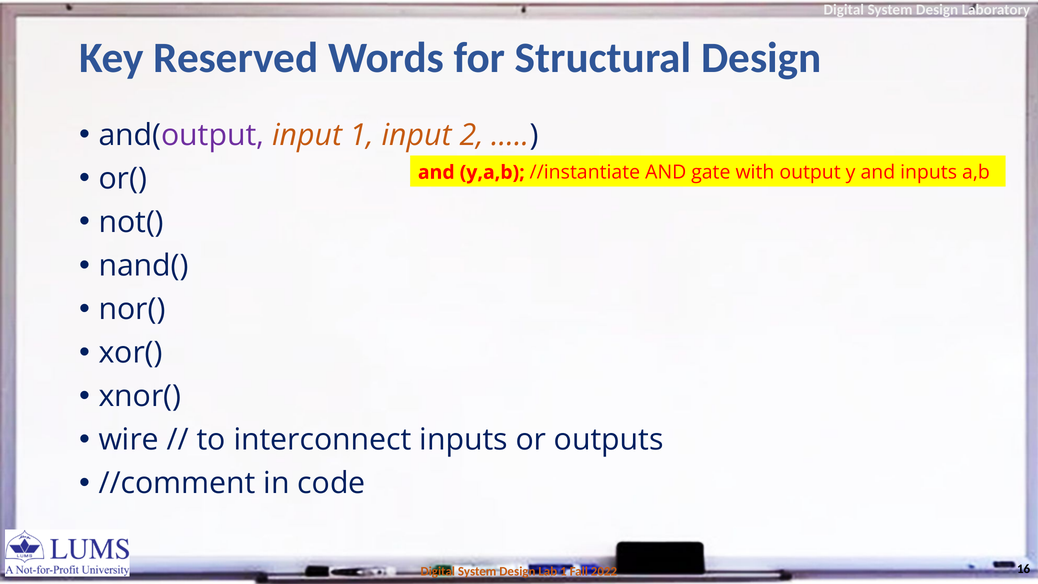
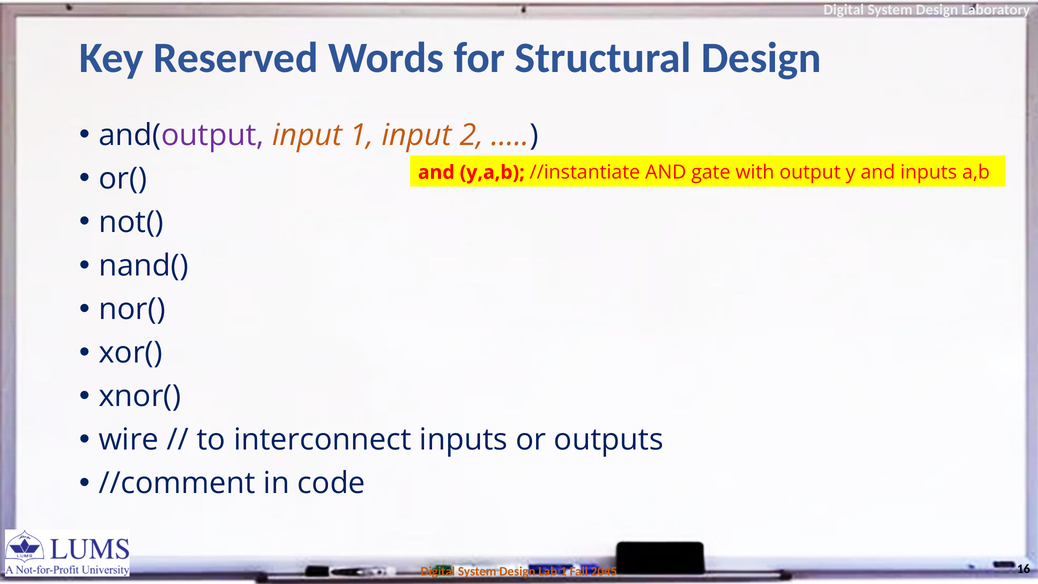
2022: 2022 -> 2045
